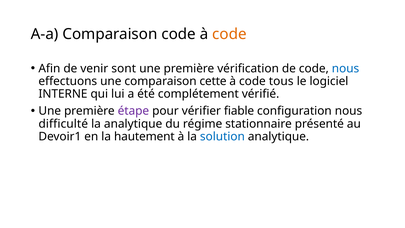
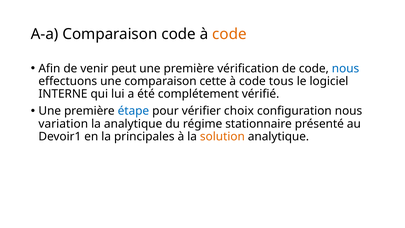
sont: sont -> peut
étape colour: purple -> blue
fiable: fiable -> choix
difficulté: difficulté -> variation
hautement: hautement -> principales
solution colour: blue -> orange
